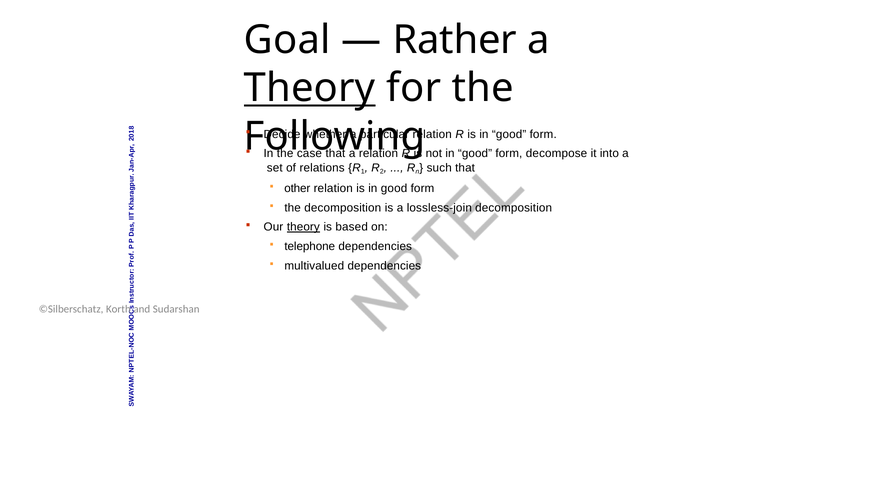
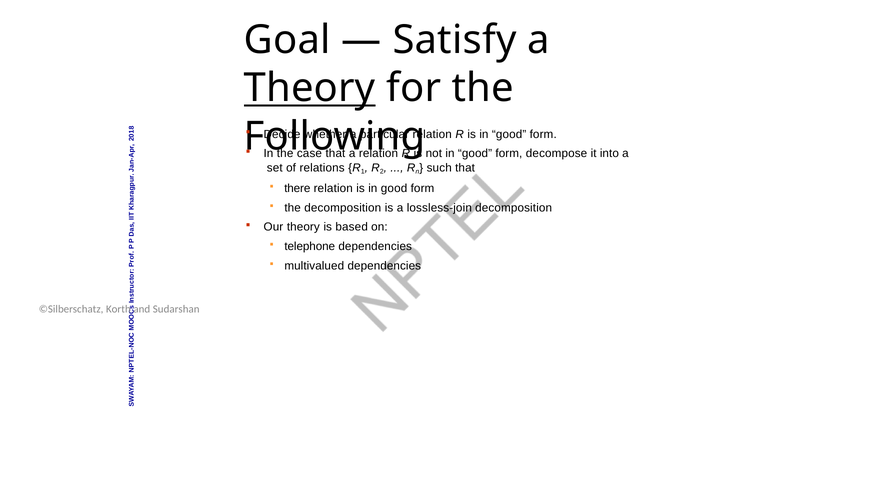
Rather: Rather -> Satisfy
other: other -> there
theory at (303, 227) underline: present -> none
